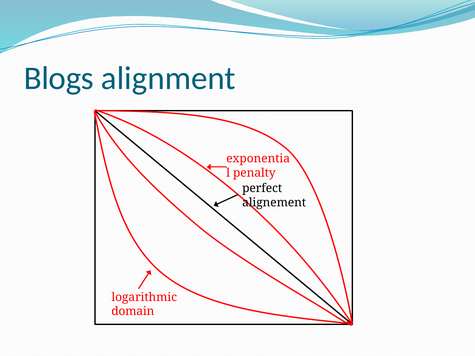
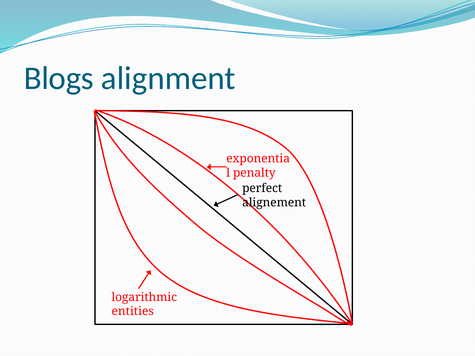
domain: domain -> entities
